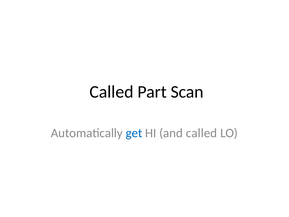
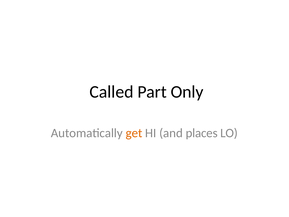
Scan: Scan -> Only
get colour: blue -> orange
and called: called -> places
